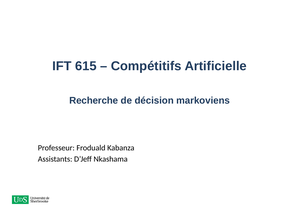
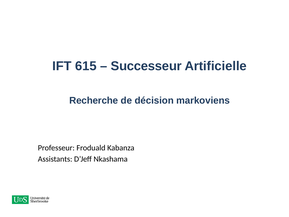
Compétitifs: Compétitifs -> Successeur
